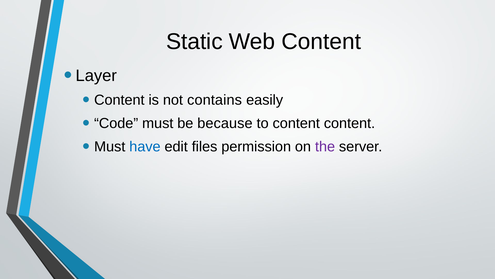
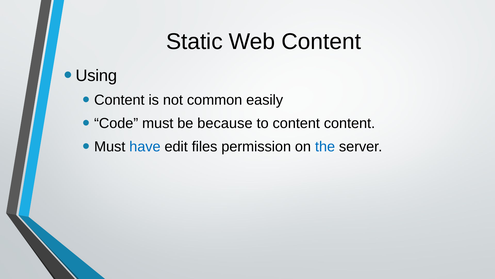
Layer: Layer -> Using
contains: contains -> common
the colour: purple -> blue
